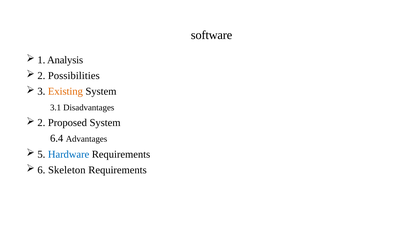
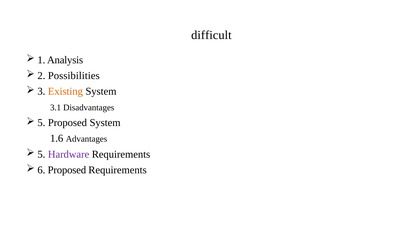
software: software -> difficult
2 at (41, 123): 2 -> 5
6.4: 6.4 -> 1.6
Hardware colour: blue -> purple
6 Skeleton: Skeleton -> Proposed
